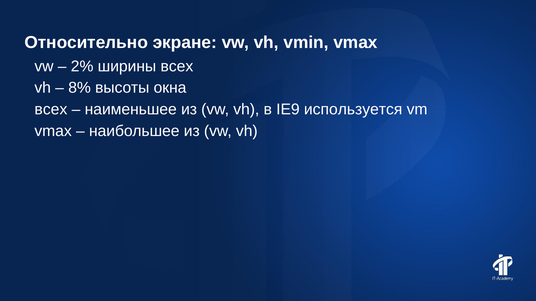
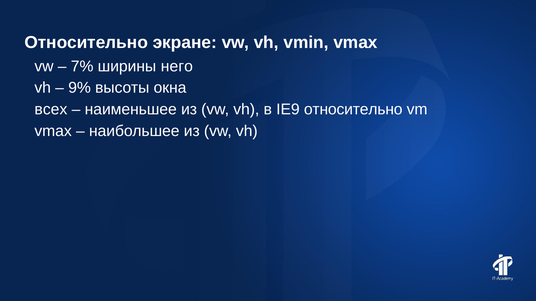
2%: 2% -> 7%
ширины всех: всех -> него
8%: 8% -> 9%
IE9 используется: используется -> относительно
